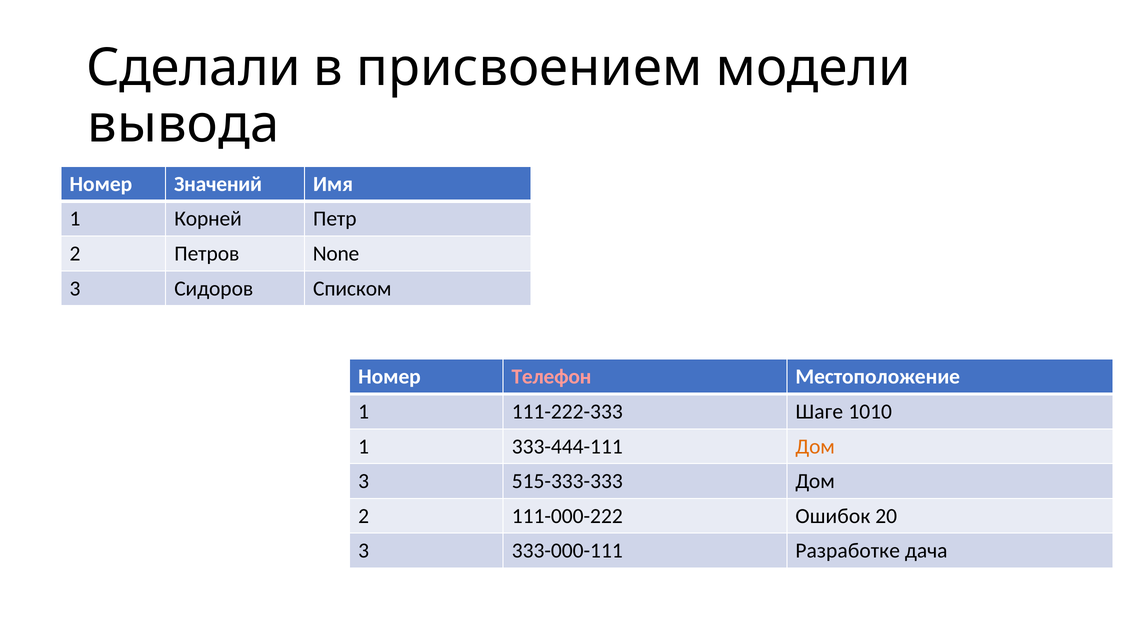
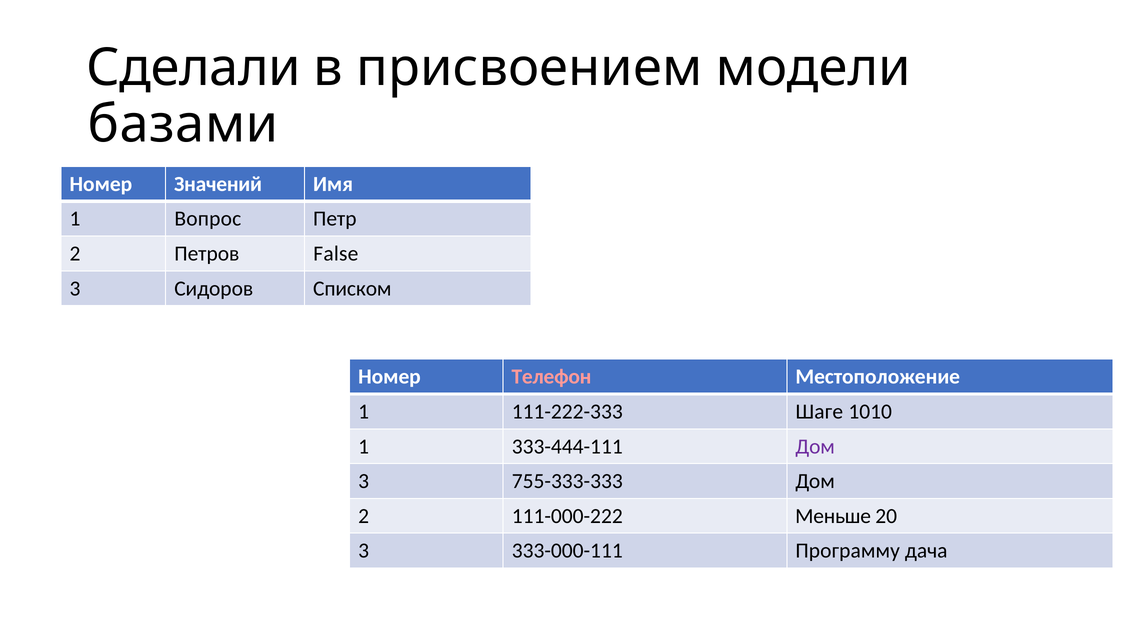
вывода: вывода -> базами
Корней: Корней -> Вопрос
None: None -> False
Дом at (815, 446) colour: orange -> purple
515-333-333: 515-333-333 -> 755-333-333
Ошибок: Ошибок -> Меньше
Разработке: Разработке -> Программу
